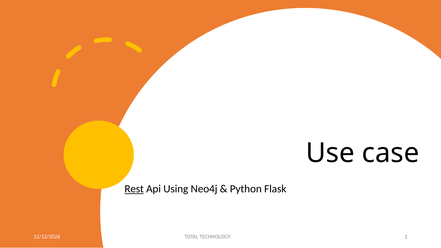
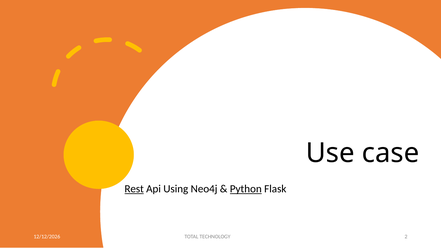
Python underline: none -> present
